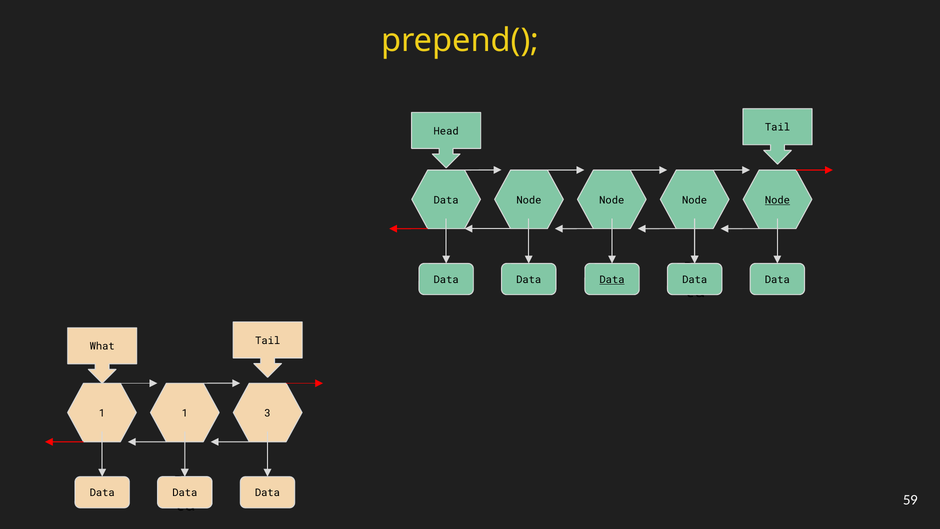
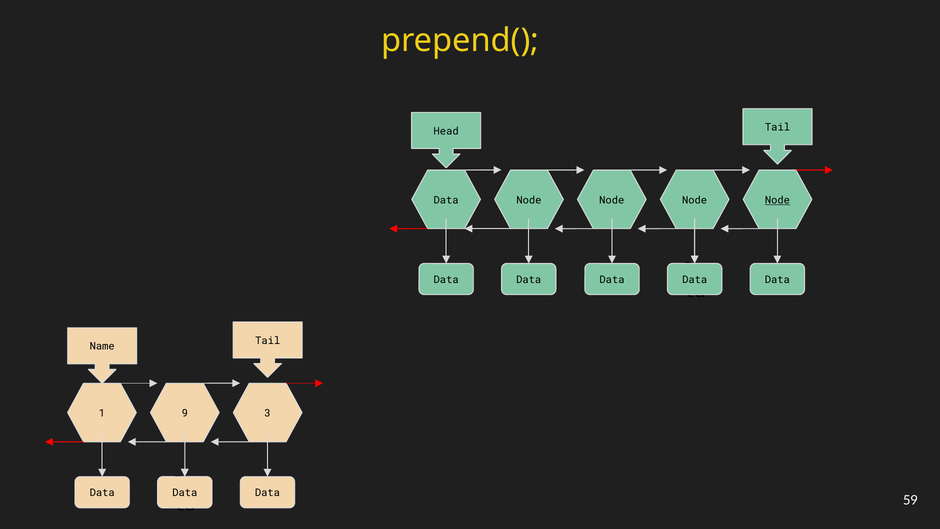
Data at (612, 280) underline: present -> none
What: What -> Name
1 1: 1 -> 9
